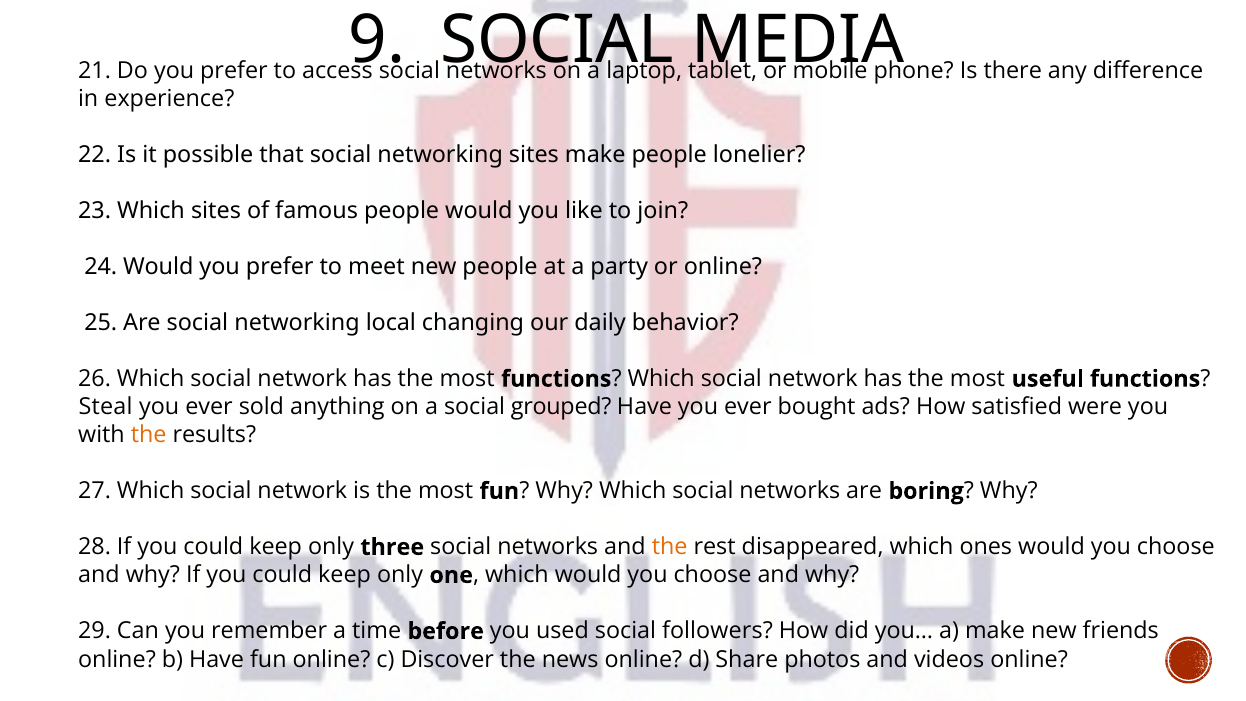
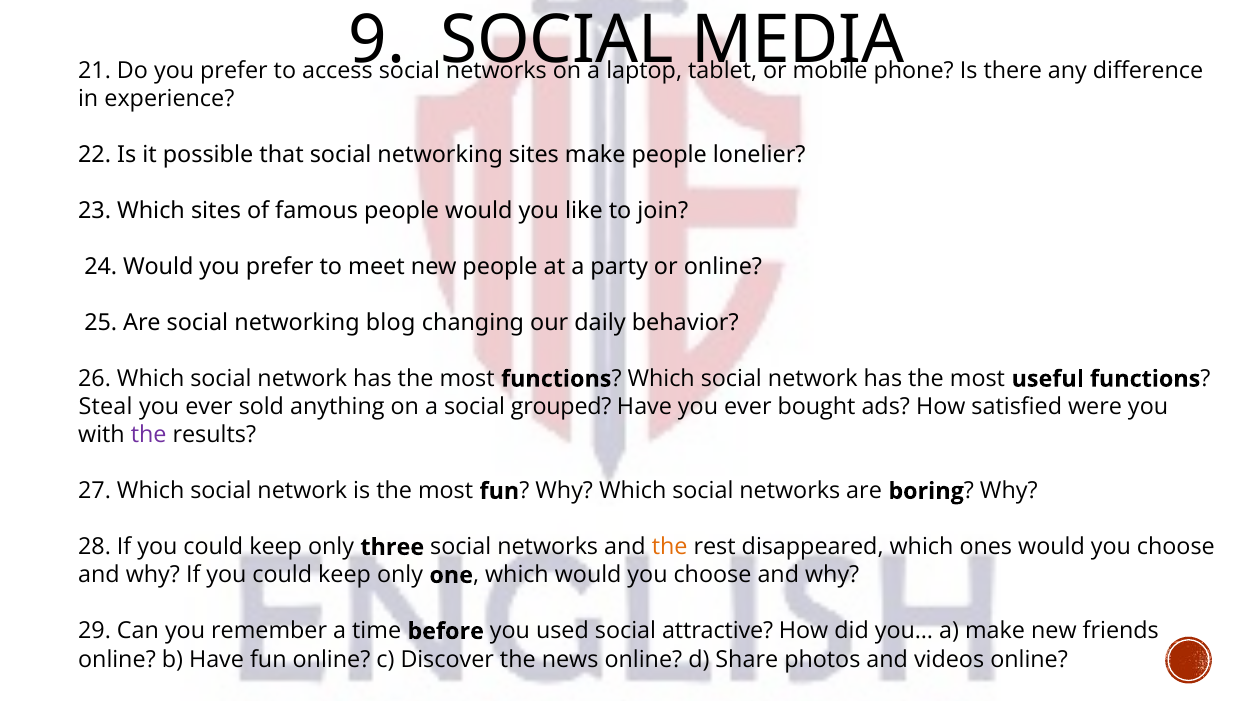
local: local -> blog
the at (149, 435) colour: orange -> purple
followers: followers -> attractive
